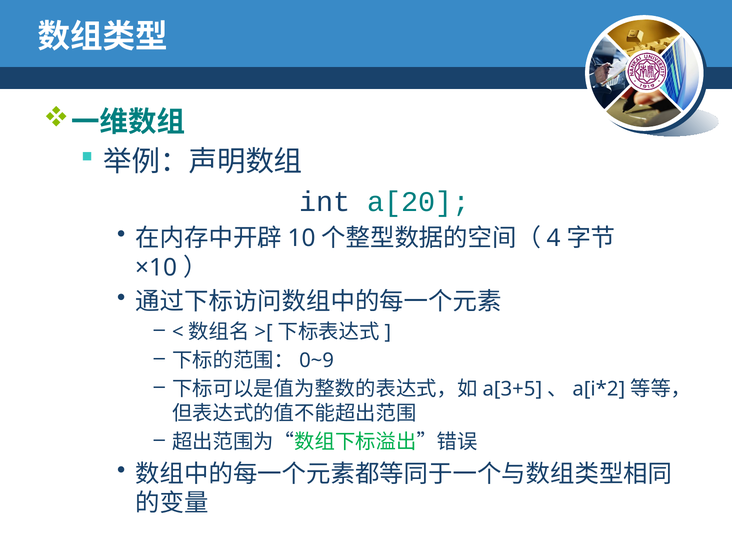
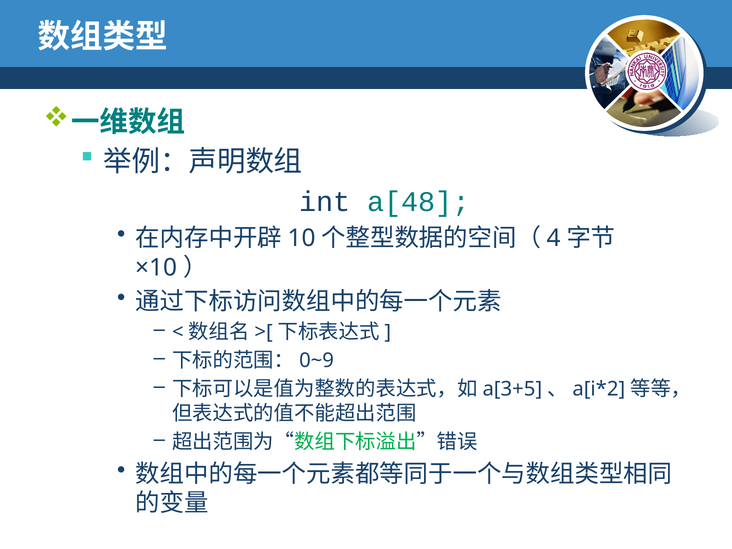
a[20: a[20 -> a[48
